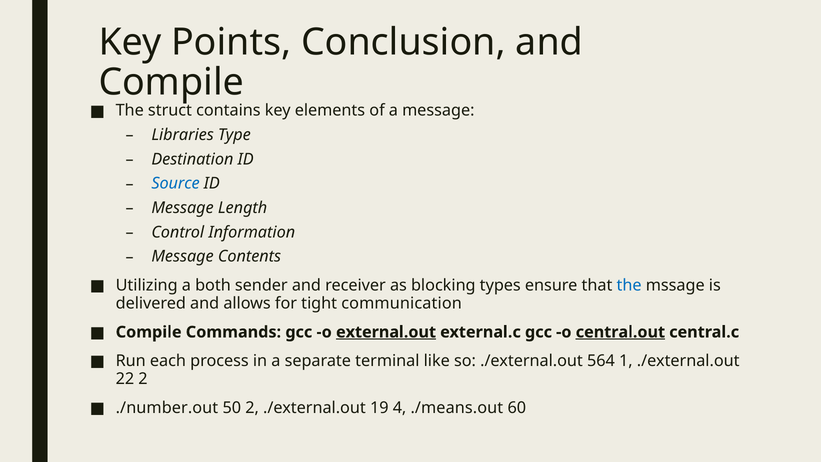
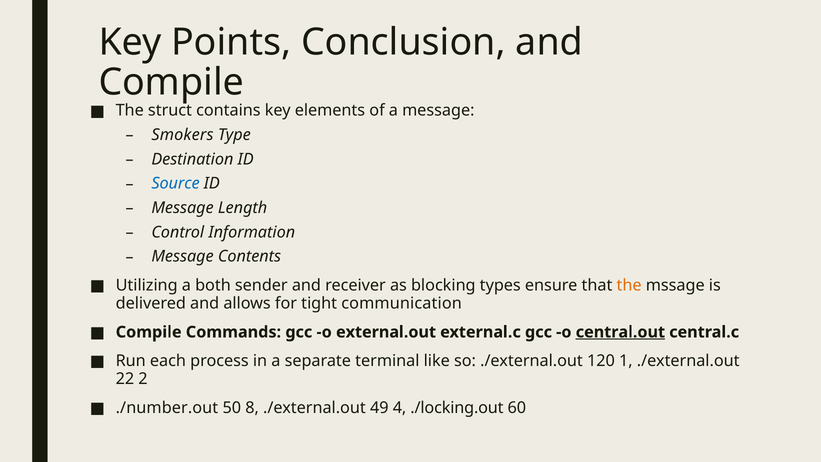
Libraries: Libraries -> Smokers
the at (629, 285) colour: blue -> orange
external.out underline: present -> none
564: 564 -> 120
50 2: 2 -> 8
19: 19 -> 49
./means.out: ./means.out -> ./locking.out
